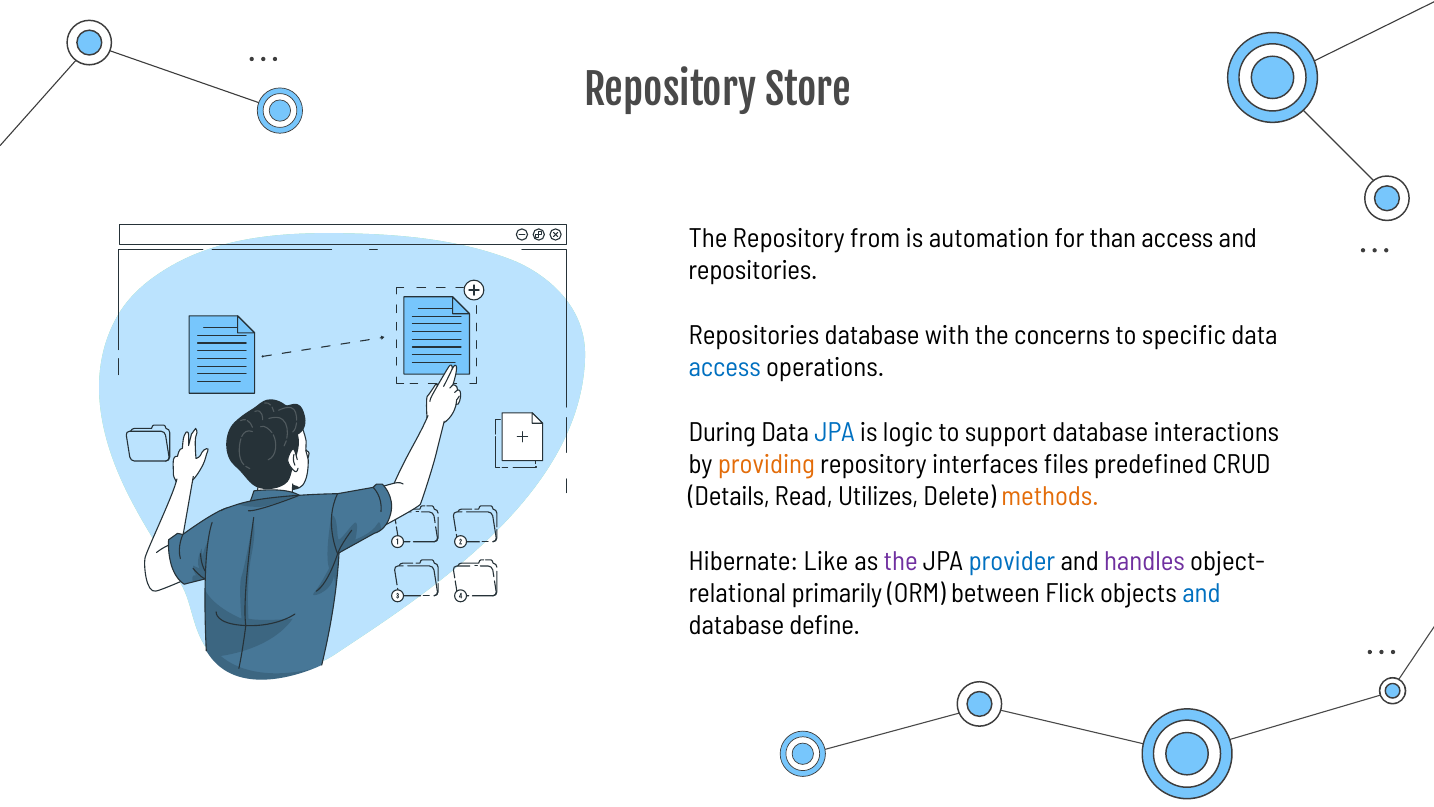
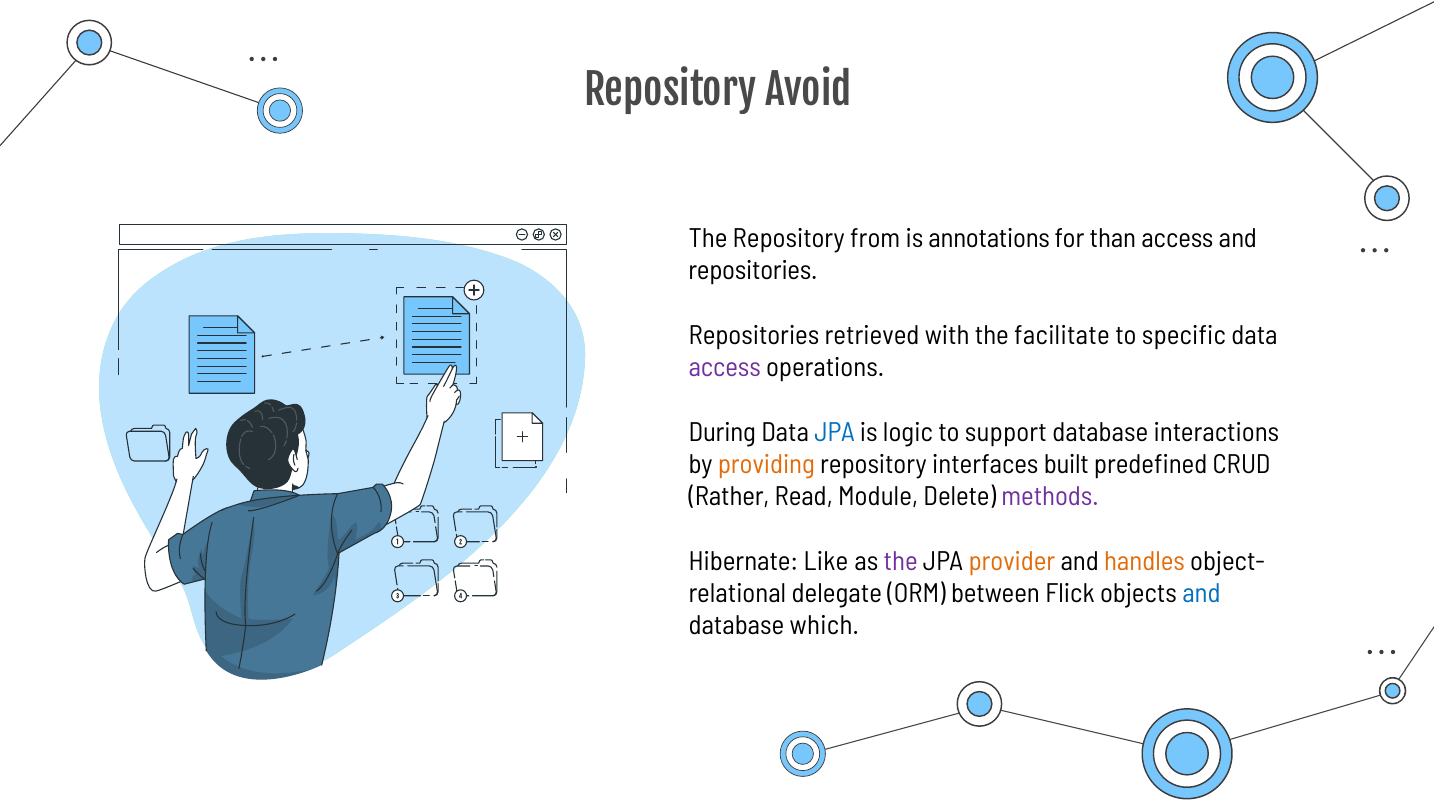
Store: Store -> Avoid
automation: automation -> annotations
Repositories database: database -> retrieved
concerns: concerns -> facilitate
access at (725, 368) colour: blue -> purple
files: files -> built
Details: Details -> Rather
Utilizes: Utilizes -> Module
methods colour: orange -> purple
provider colour: blue -> orange
handles colour: purple -> orange
primarily: primarily -> delegate
define: define -> which
